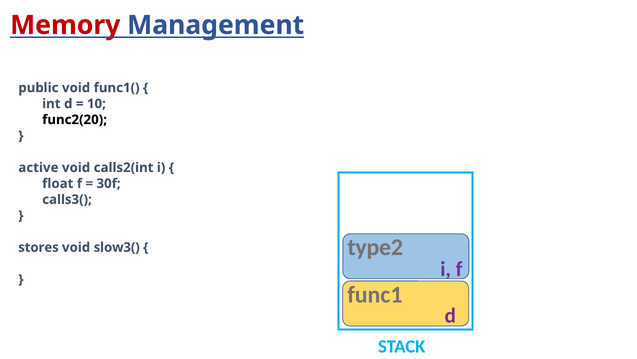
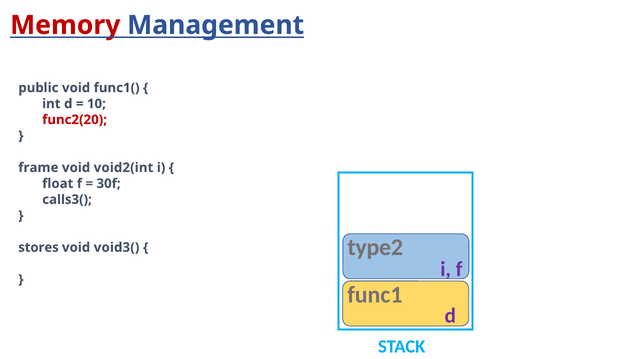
func2(20 colour: black -> red
active: active -> frame
calls2(int: calls2(int -> void2(int
slow3(: slow3( -> void3(
